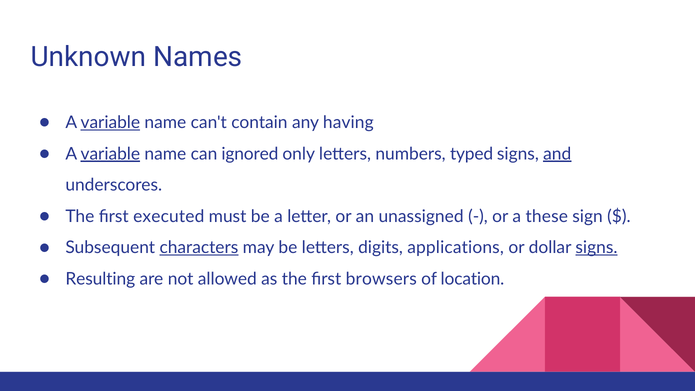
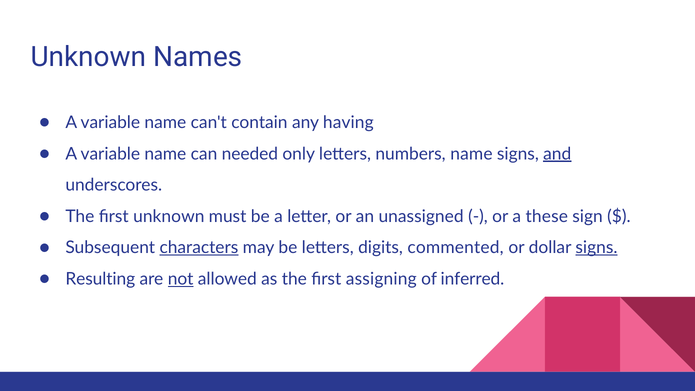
variable at (110, 122) underline: present -> none
variable at (110, 154) underline: present -> none
ignored: ignored -> needed
numbers typed: typed -> name
first executed: executed -> unknown
applications: applications -> commented
not underline: none -> present
browsers: browsers -> assigning
location: location -> inferred
